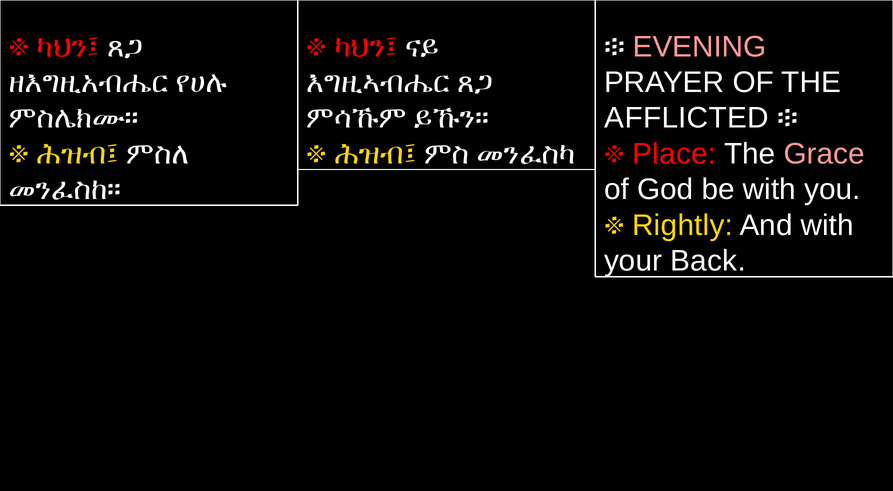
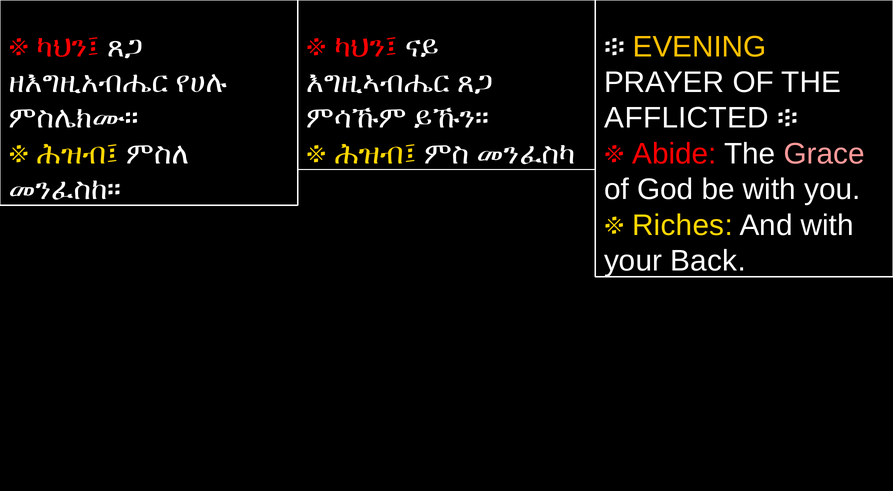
EVENING colour: pink -> yellow
Place: Place -> Abide
Rightly: Rightly -> Riches
